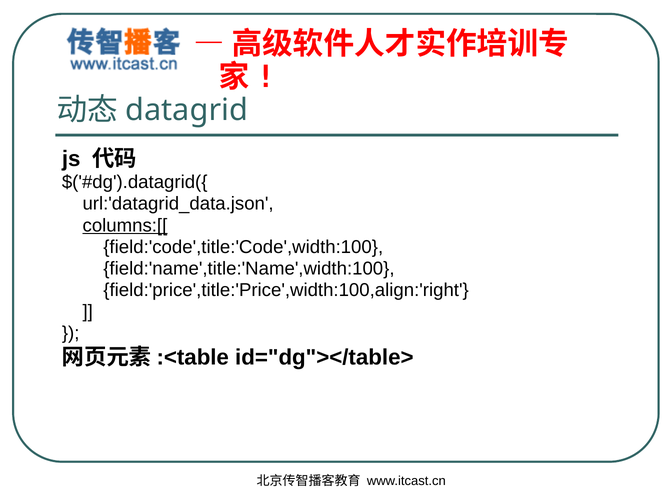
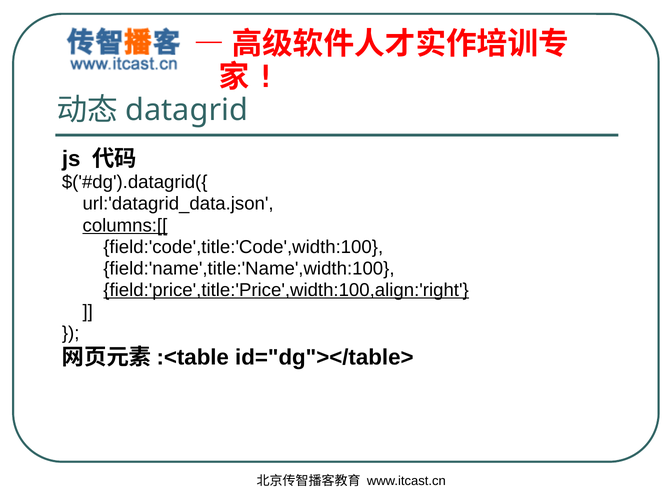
field:'price',title:'Price',width:100,align:'right underline: none -> present
